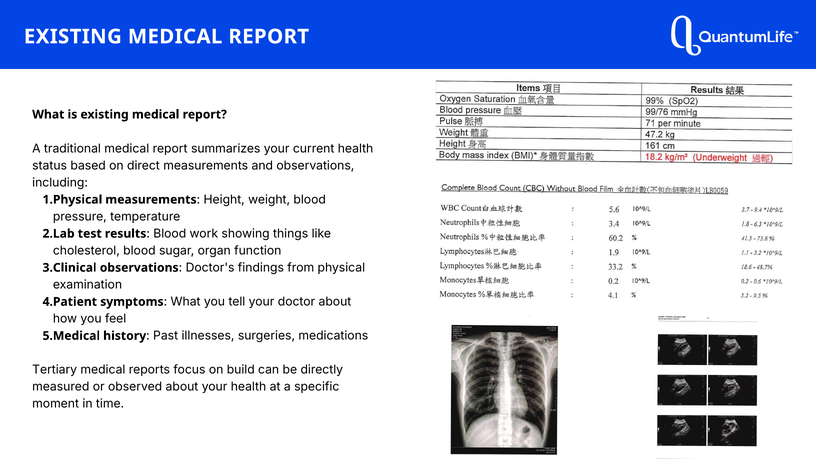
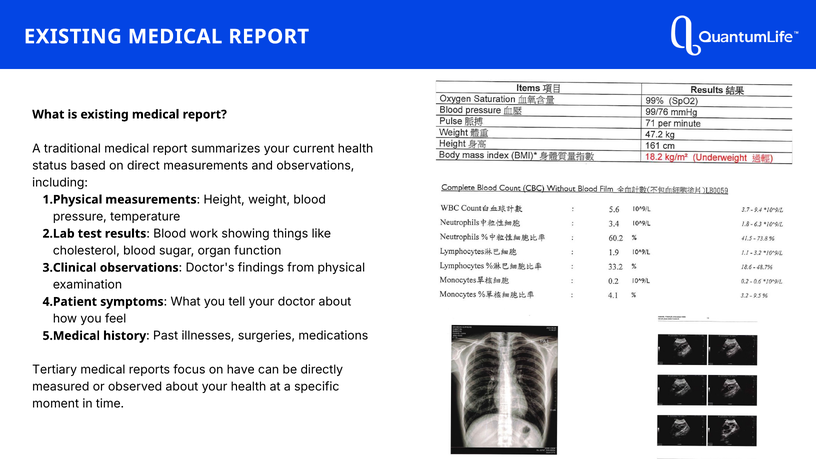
build: build -> have
